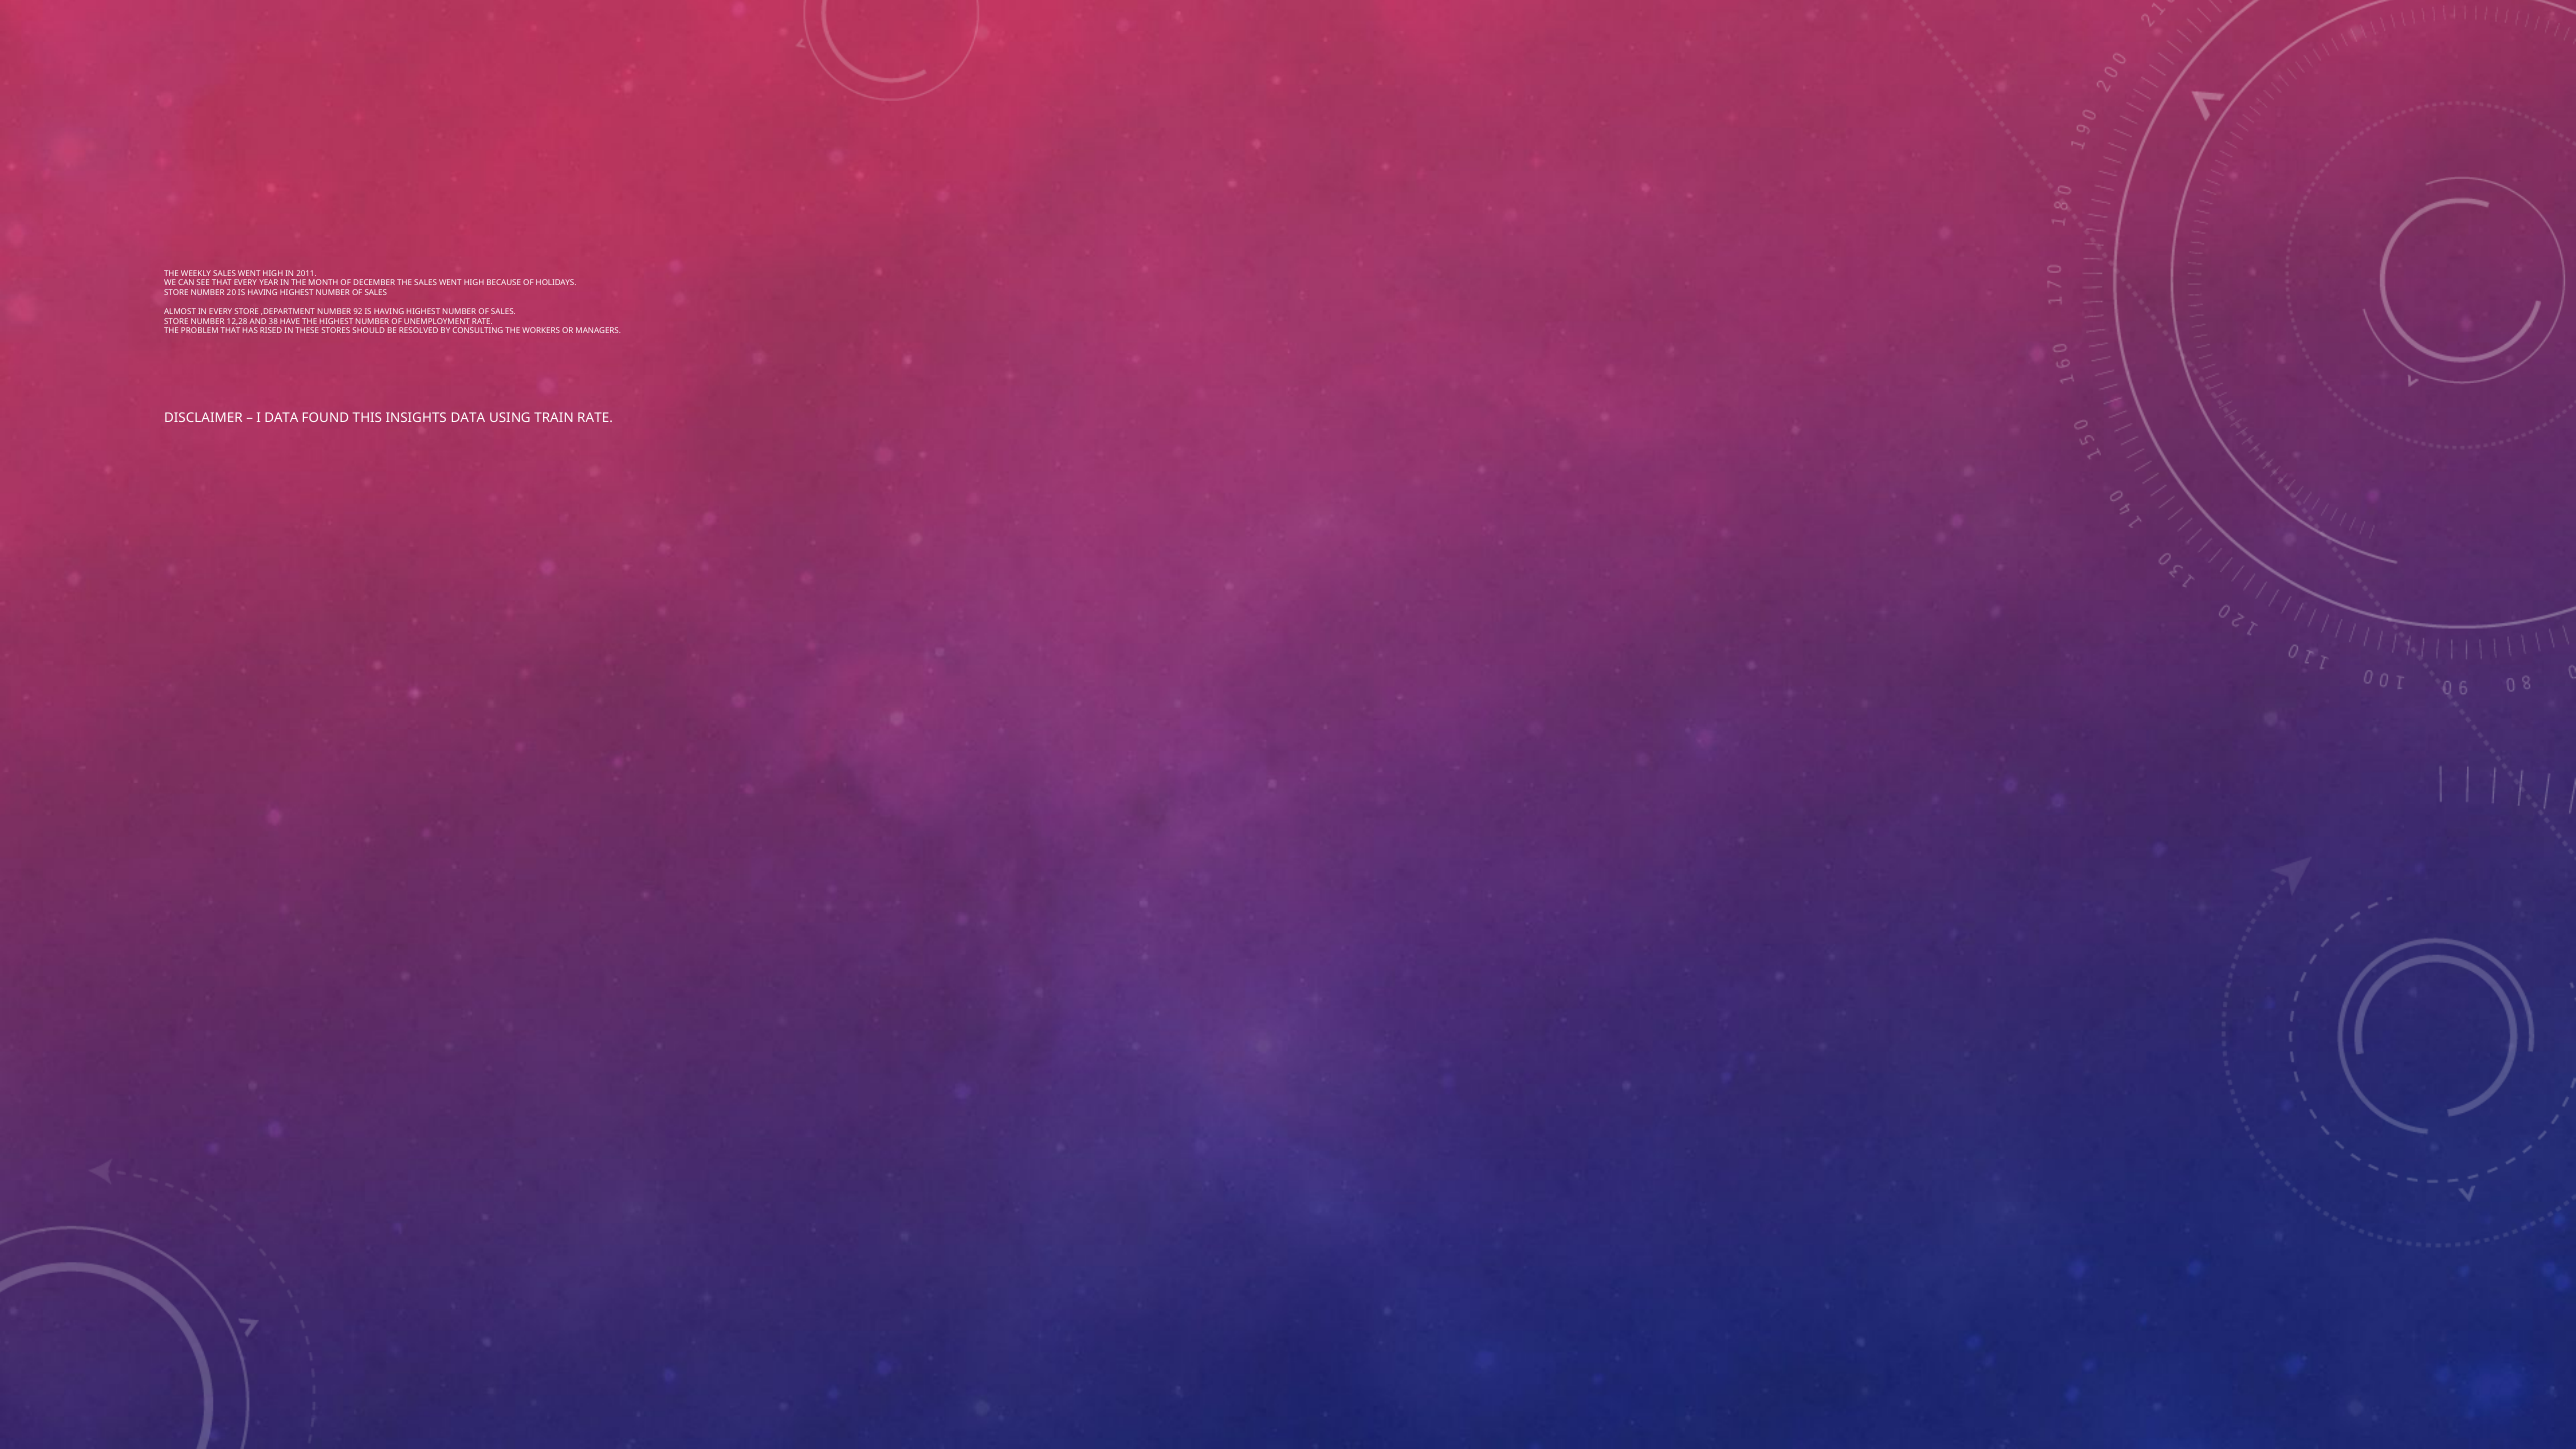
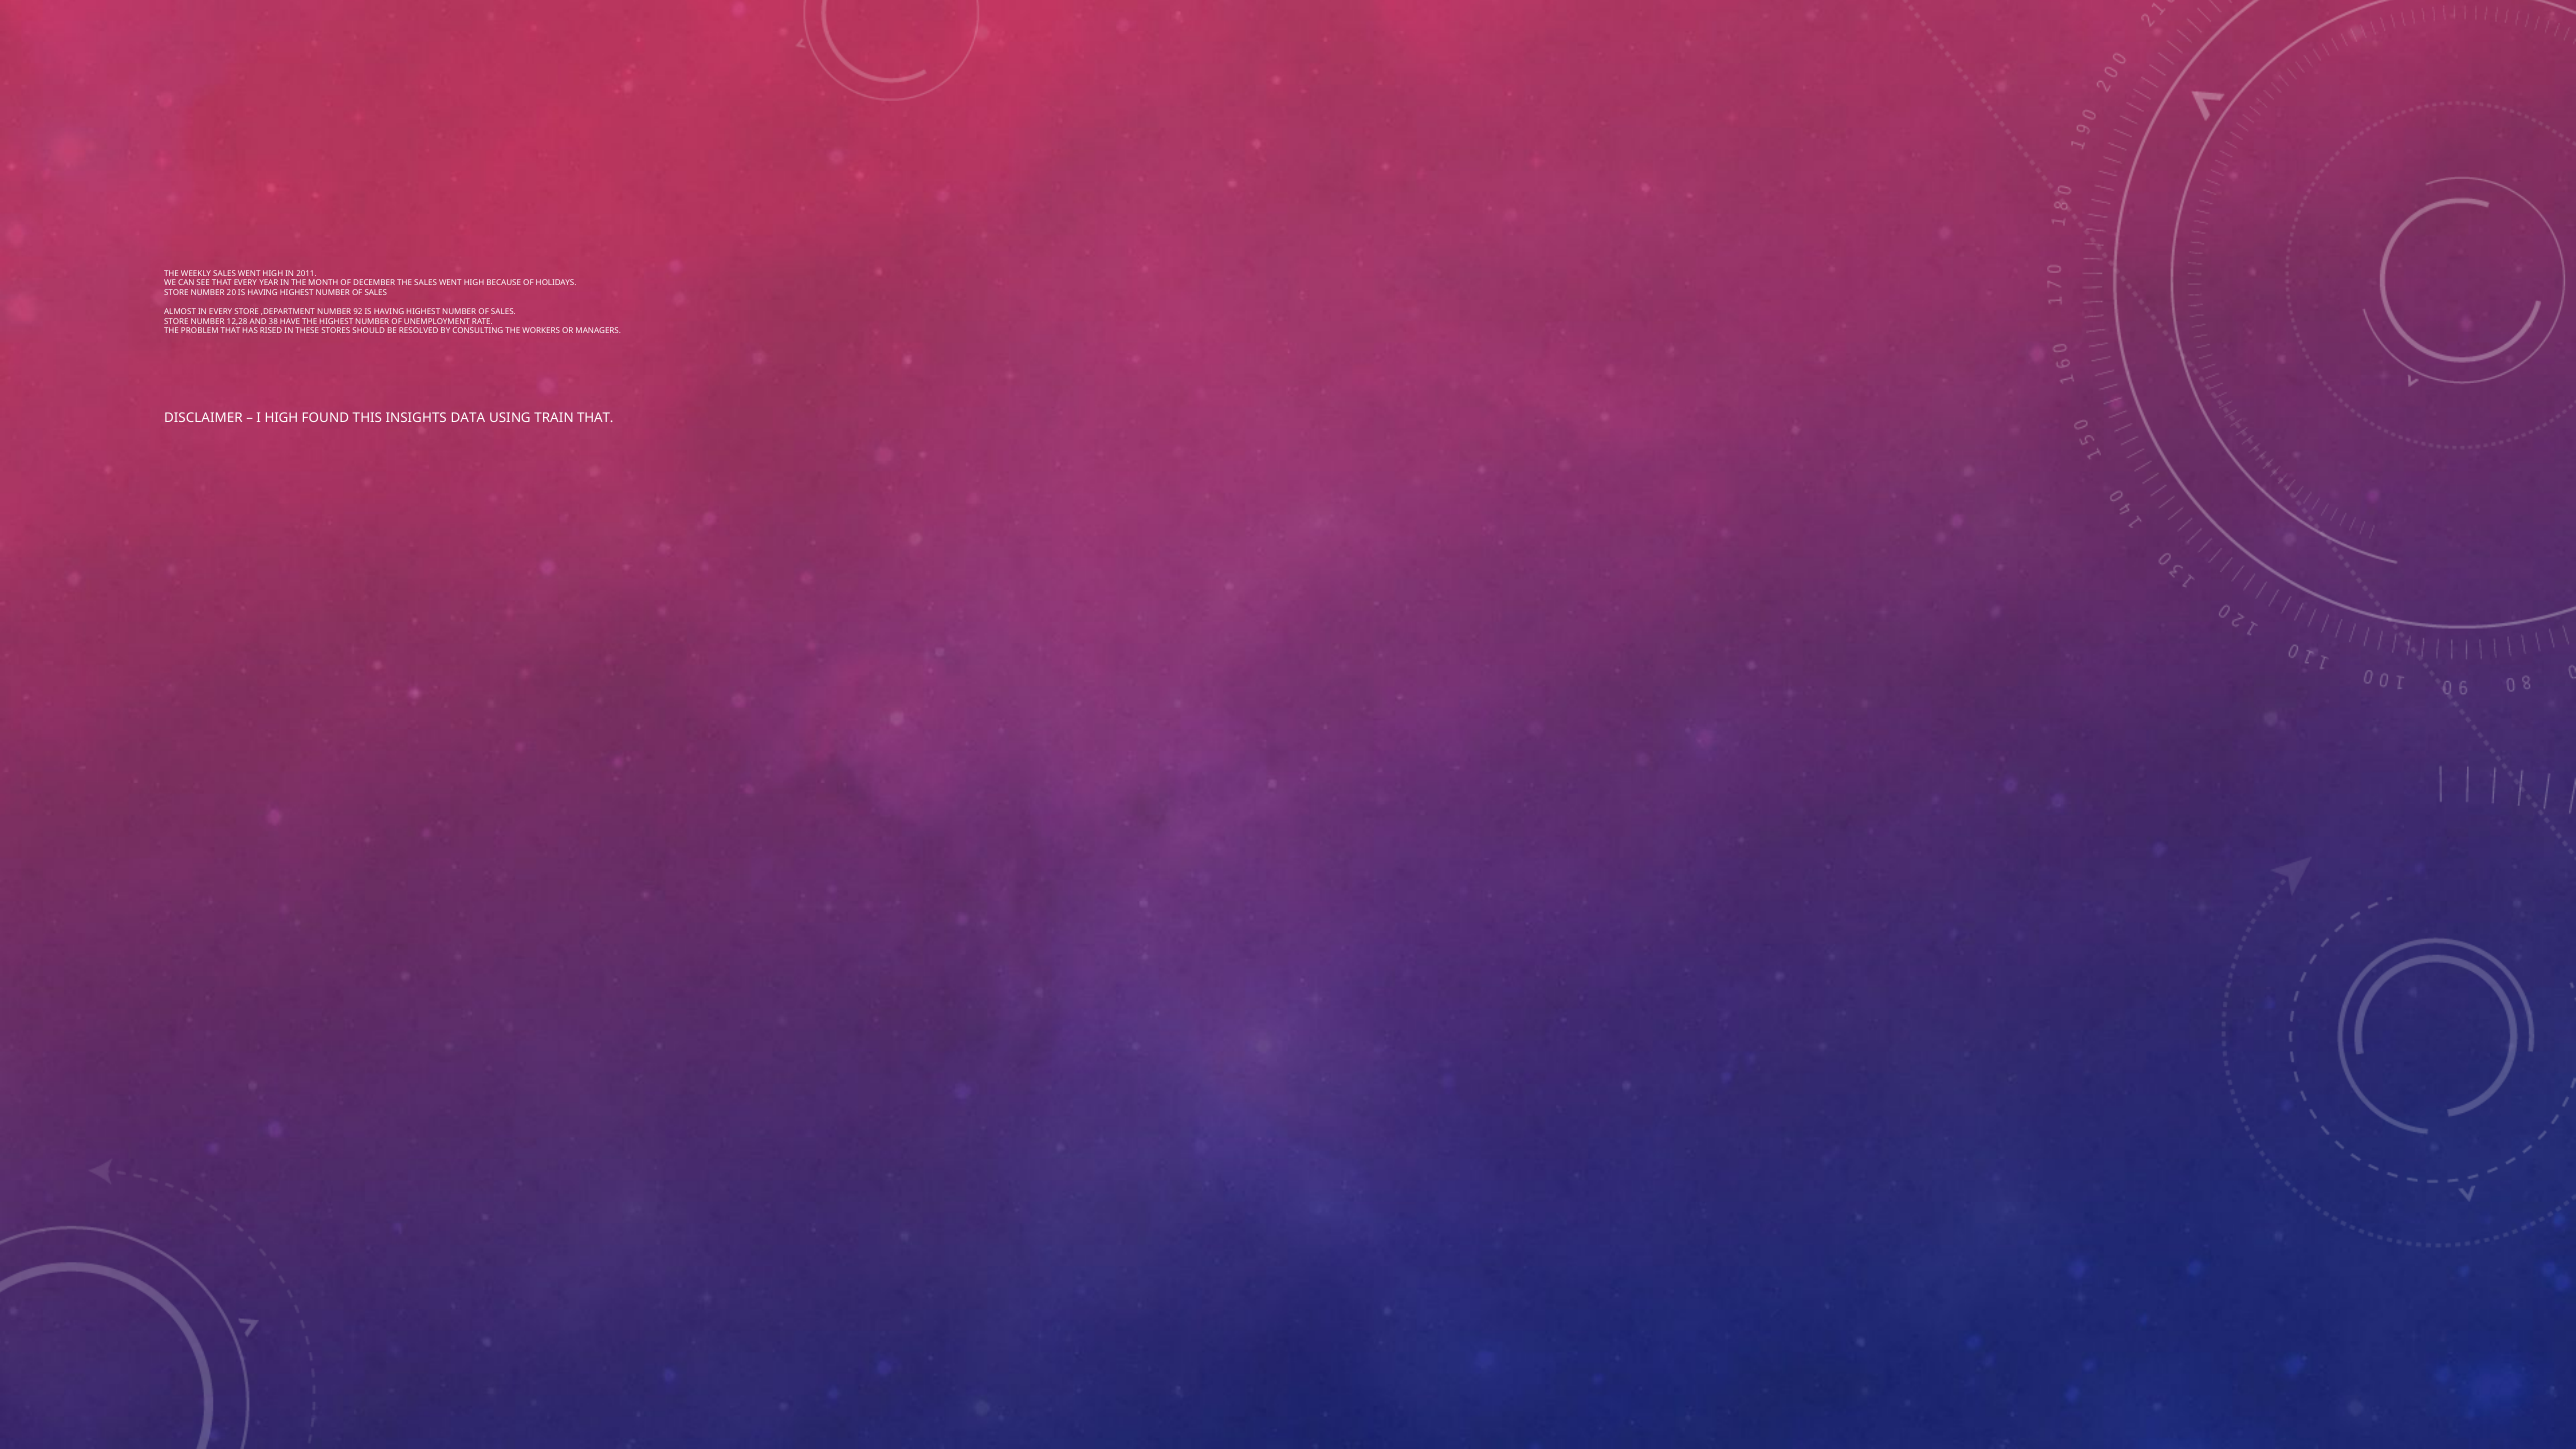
I DATA: DATA -> HIGH
TRAIN RATE: RATE -> THAT
